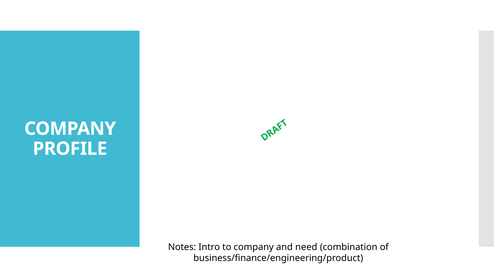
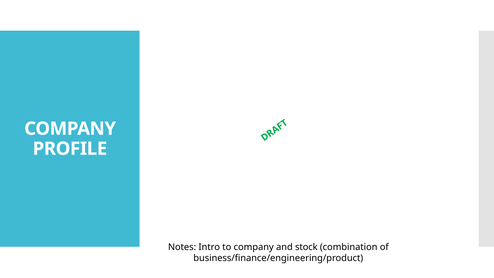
need: need -> stock
